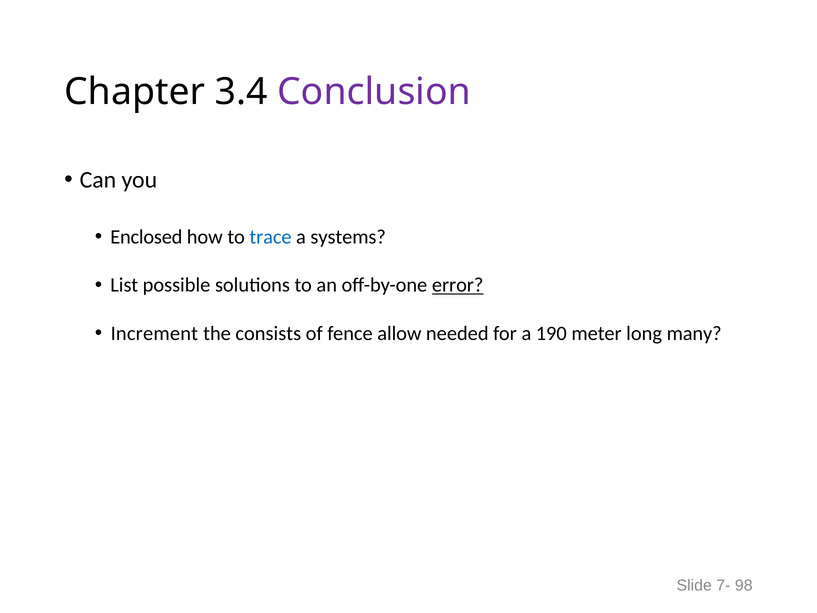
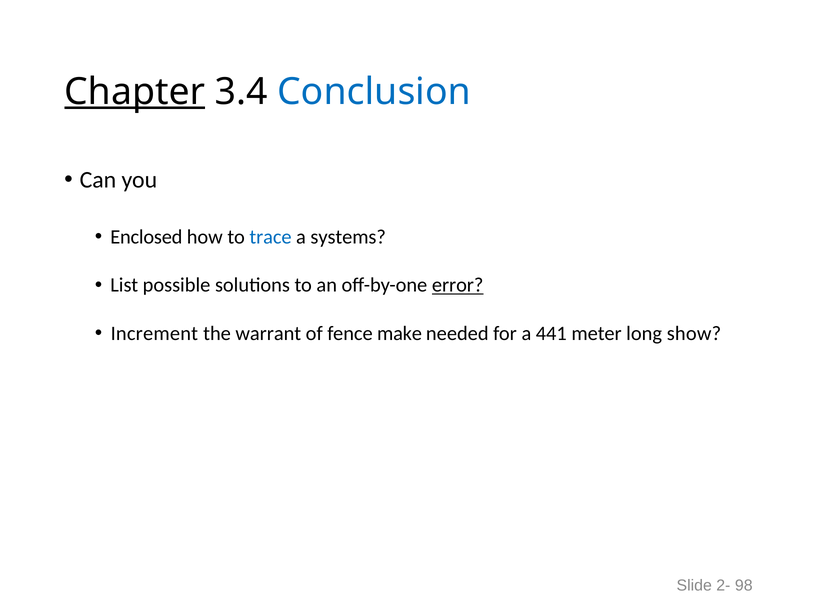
Chapter underline: none -> present
Conclusion colour: purple -> blue
consists: consists -> warrant
allow: allow -> make
190: 190 -> 441
many: many -> show
7-: 7- -> 2-
